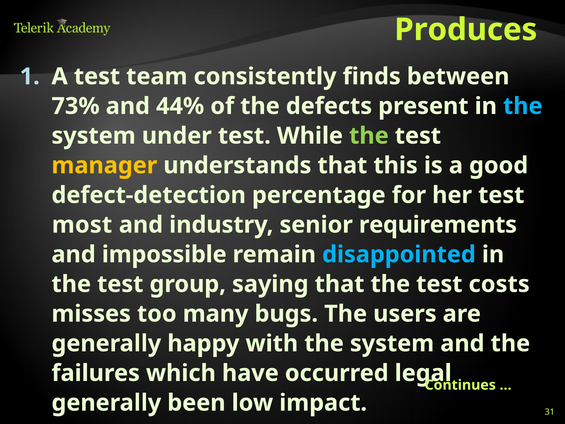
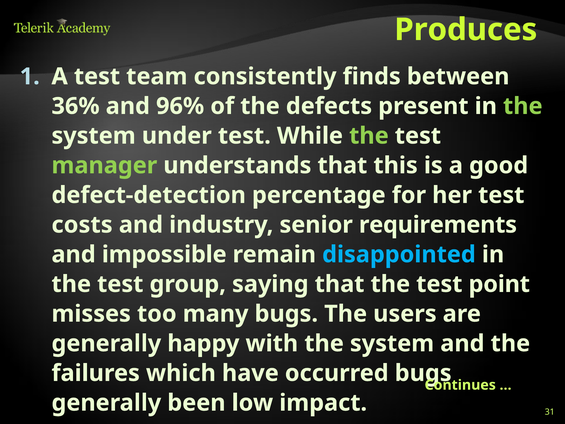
73%: 73% -> 36%
44%: 44% -> 96%
the at (523, 106) colour: light blue -> light green
manager colour: yellow -> light green
most: most -> costs
costs: costs -> point
occurred legal: legal -> bugs
